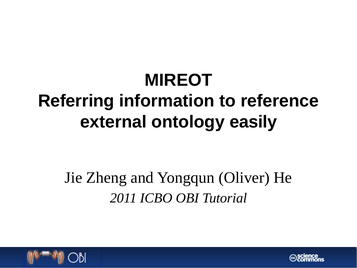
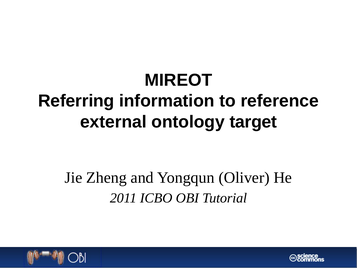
easily: easily -> target
